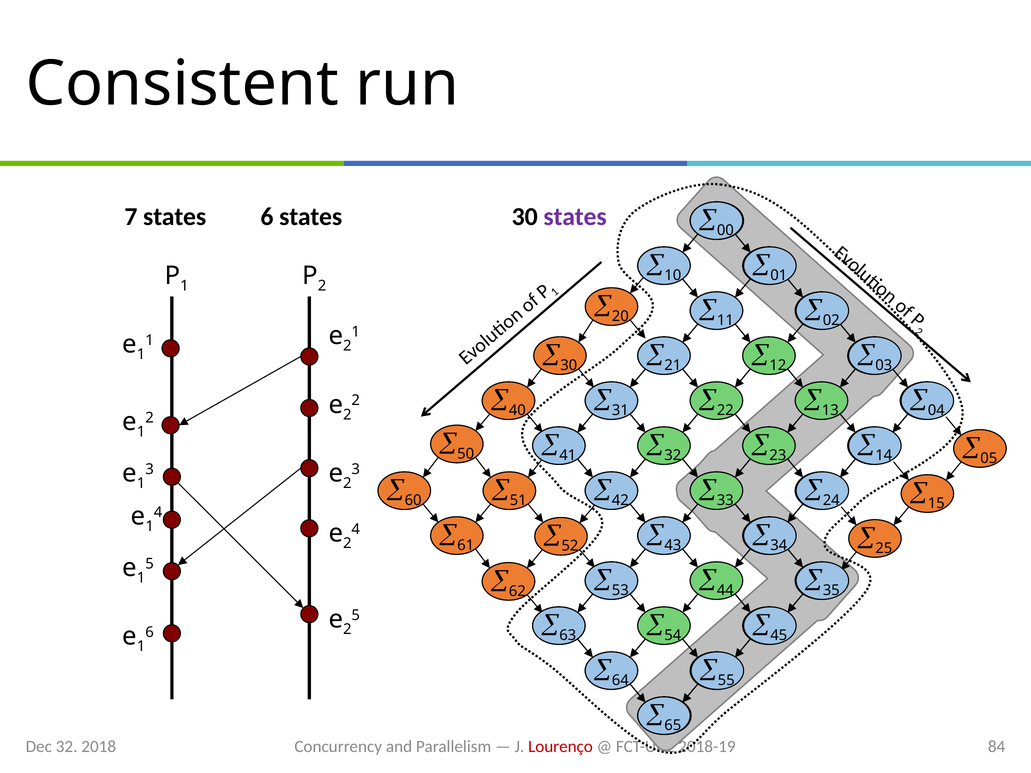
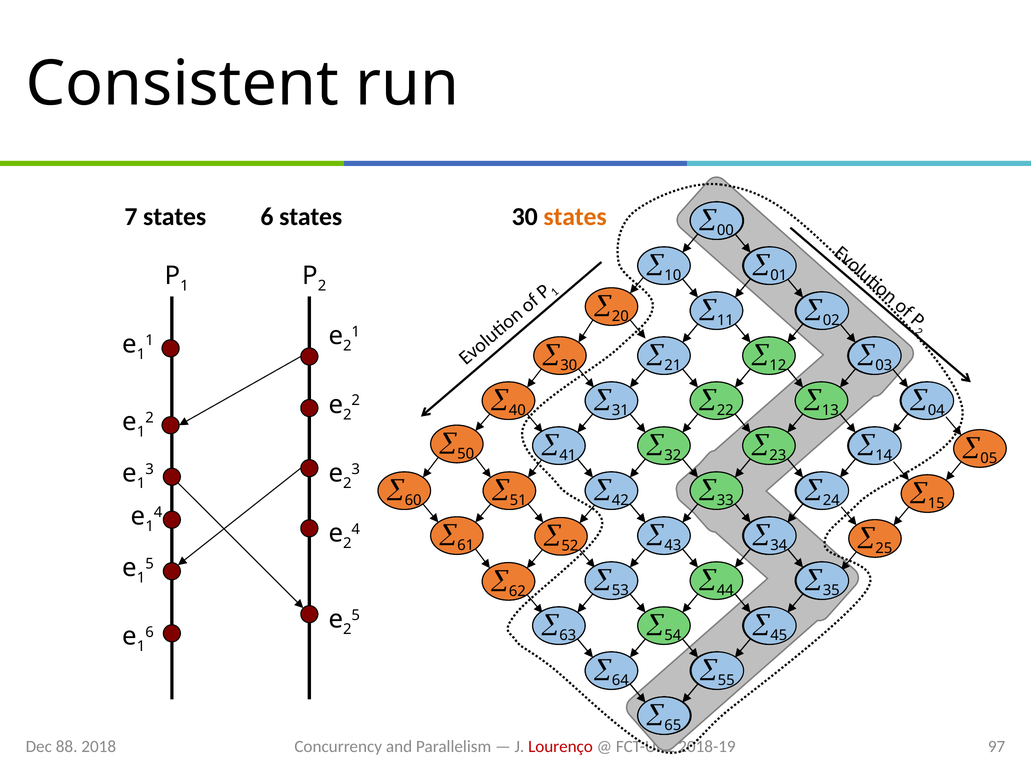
states at (575, 217) colour: purple -> orange
84: 84 -> 97
Dec 32: 32 -> 88
